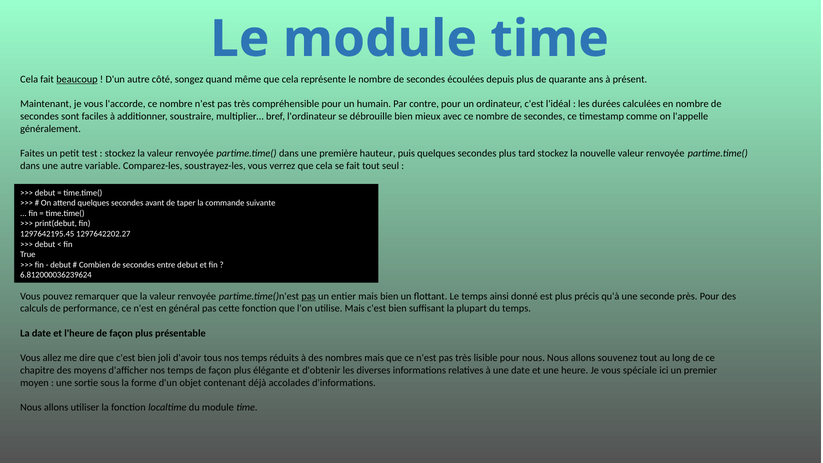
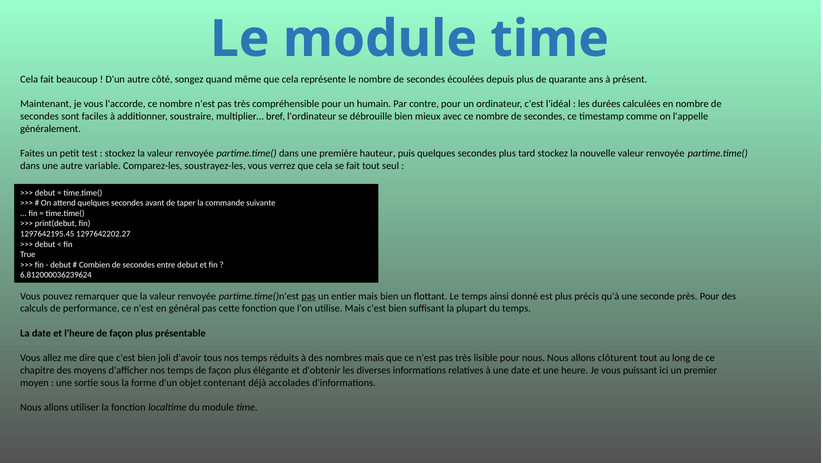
beaucoup underline: present -> none
souvenez: souvenez -> clôturent
spéciale: spéciale -> puissant
